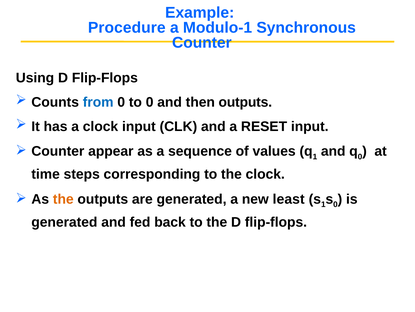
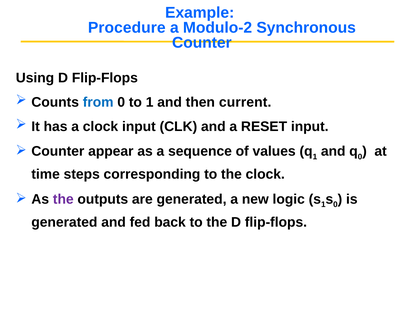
Modulo-1: Modulo-1 -> Modulo-2
to 0: 0 -> 1
then outputs: outputs -> current
the at (63, 199) colour: orange -> purple
least: least -> logic
